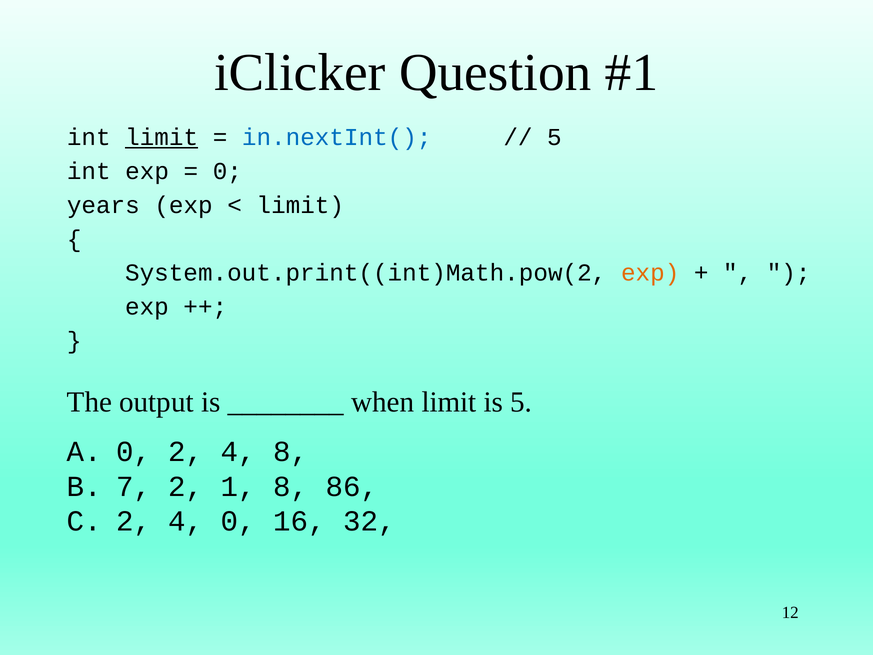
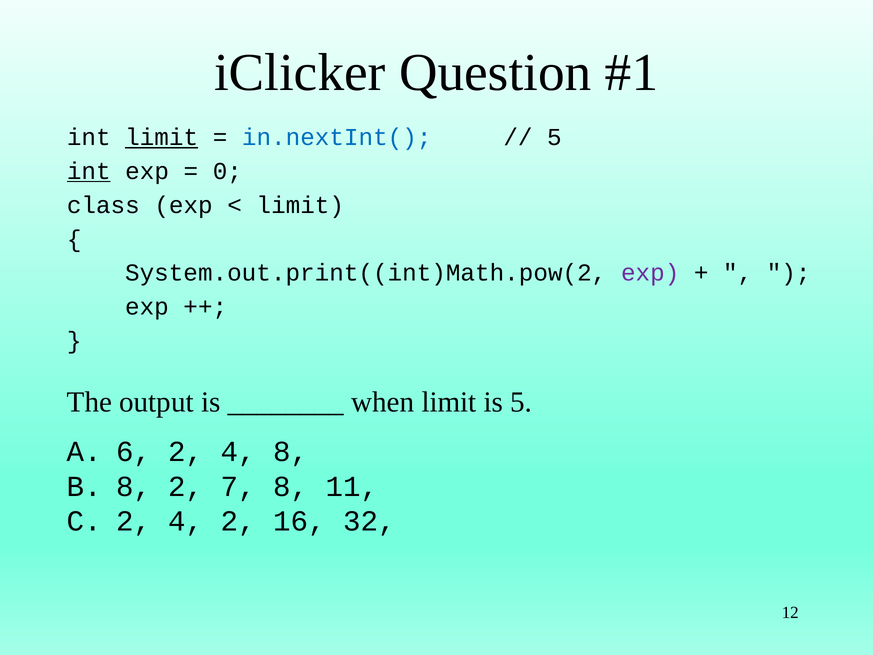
int at (89, 171) underline: none -> present
years: years -> class
exp at (650, 273) colour: orange -> purple
0 at (134, 451): 0 -> 6
7 at (134, 486): 7 -> 8
1: 1 -> 7
86: 86 -> 11
4 0: 0 -> 2
